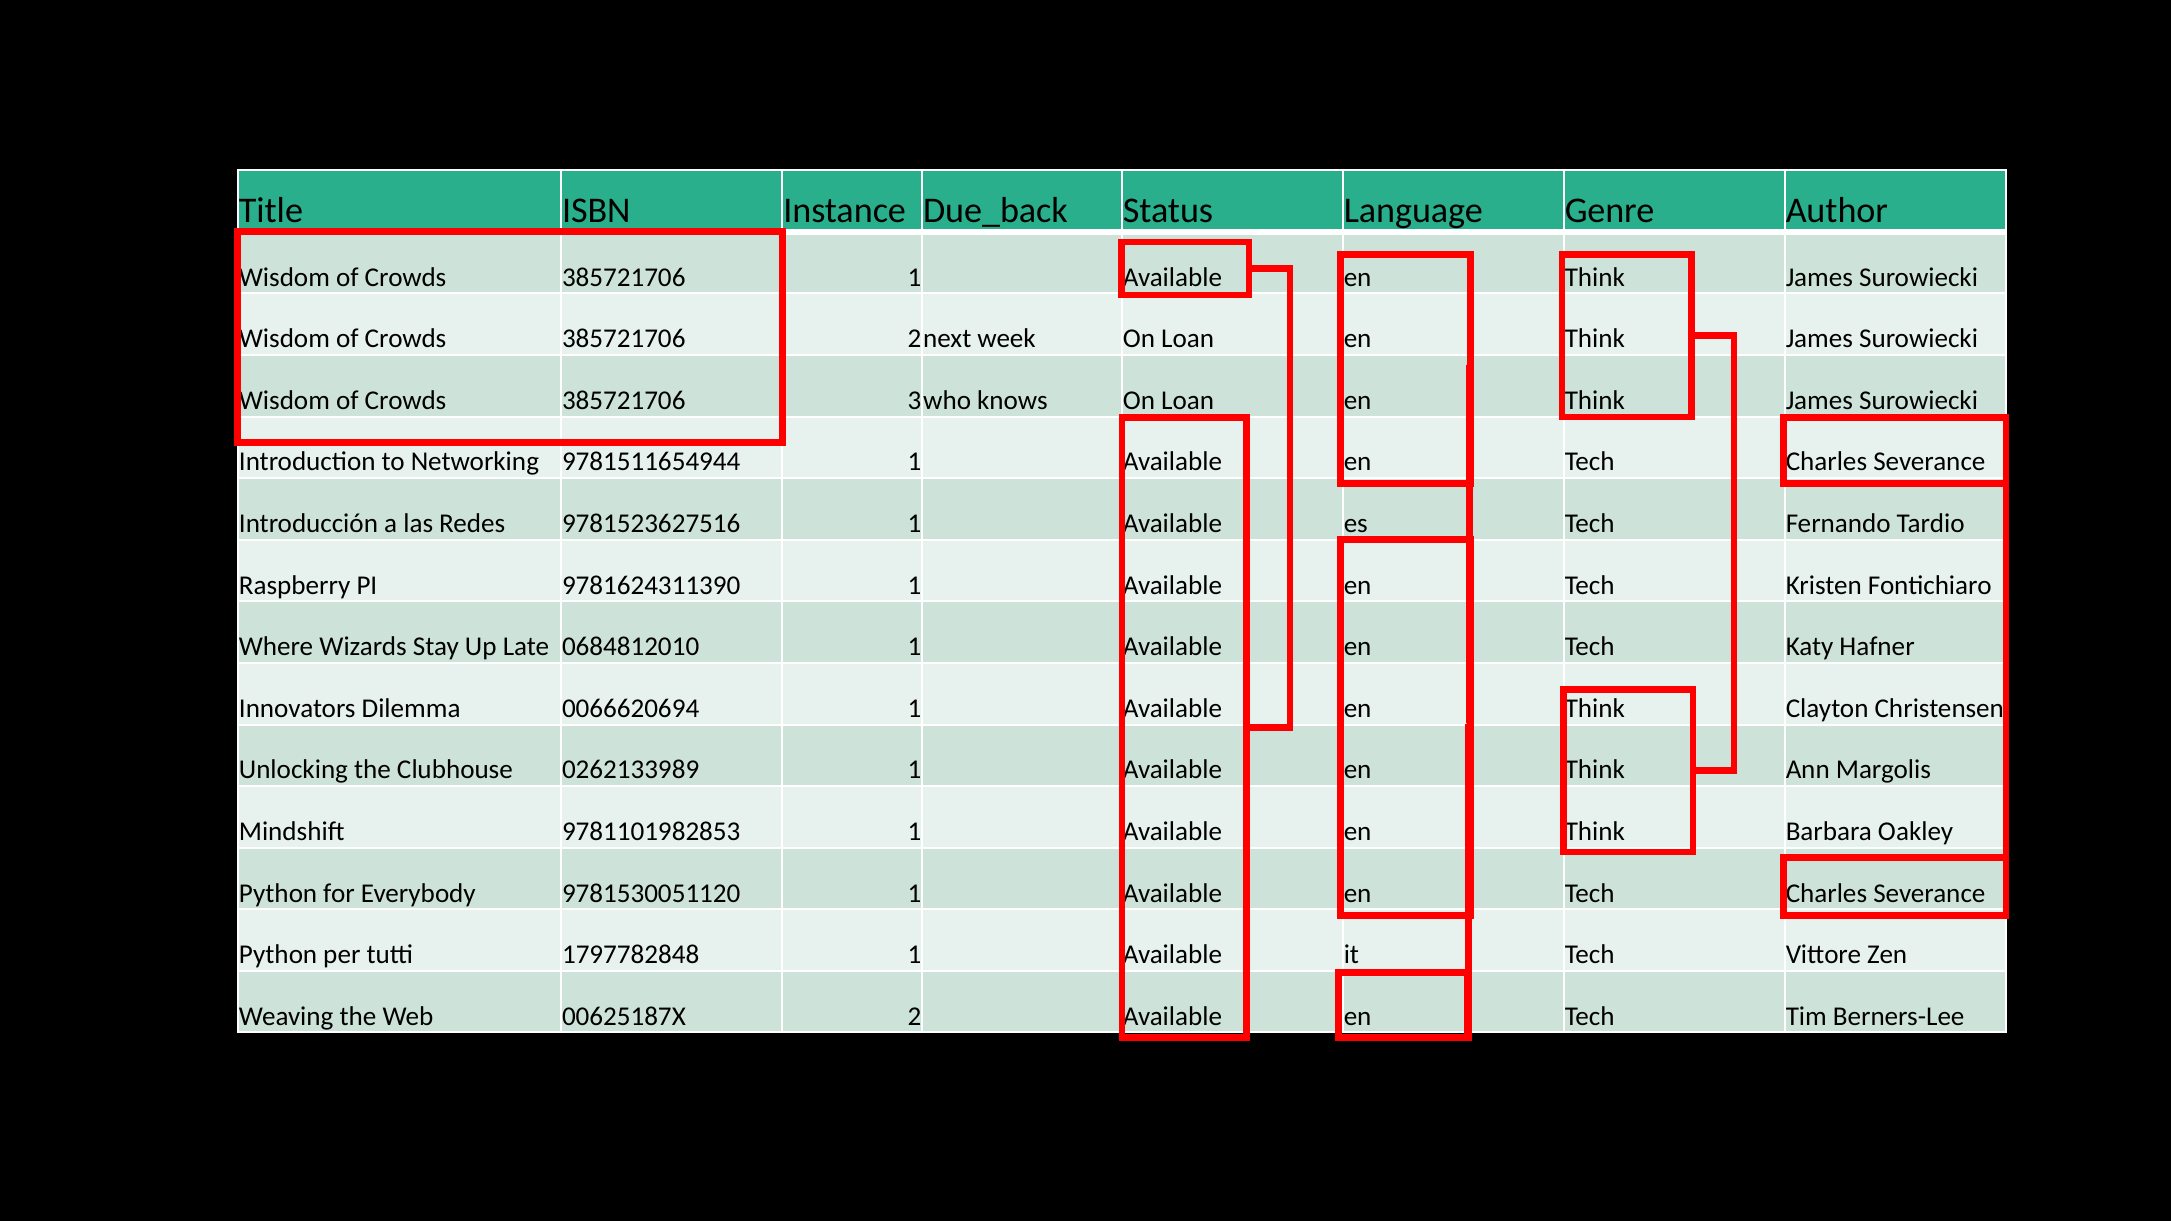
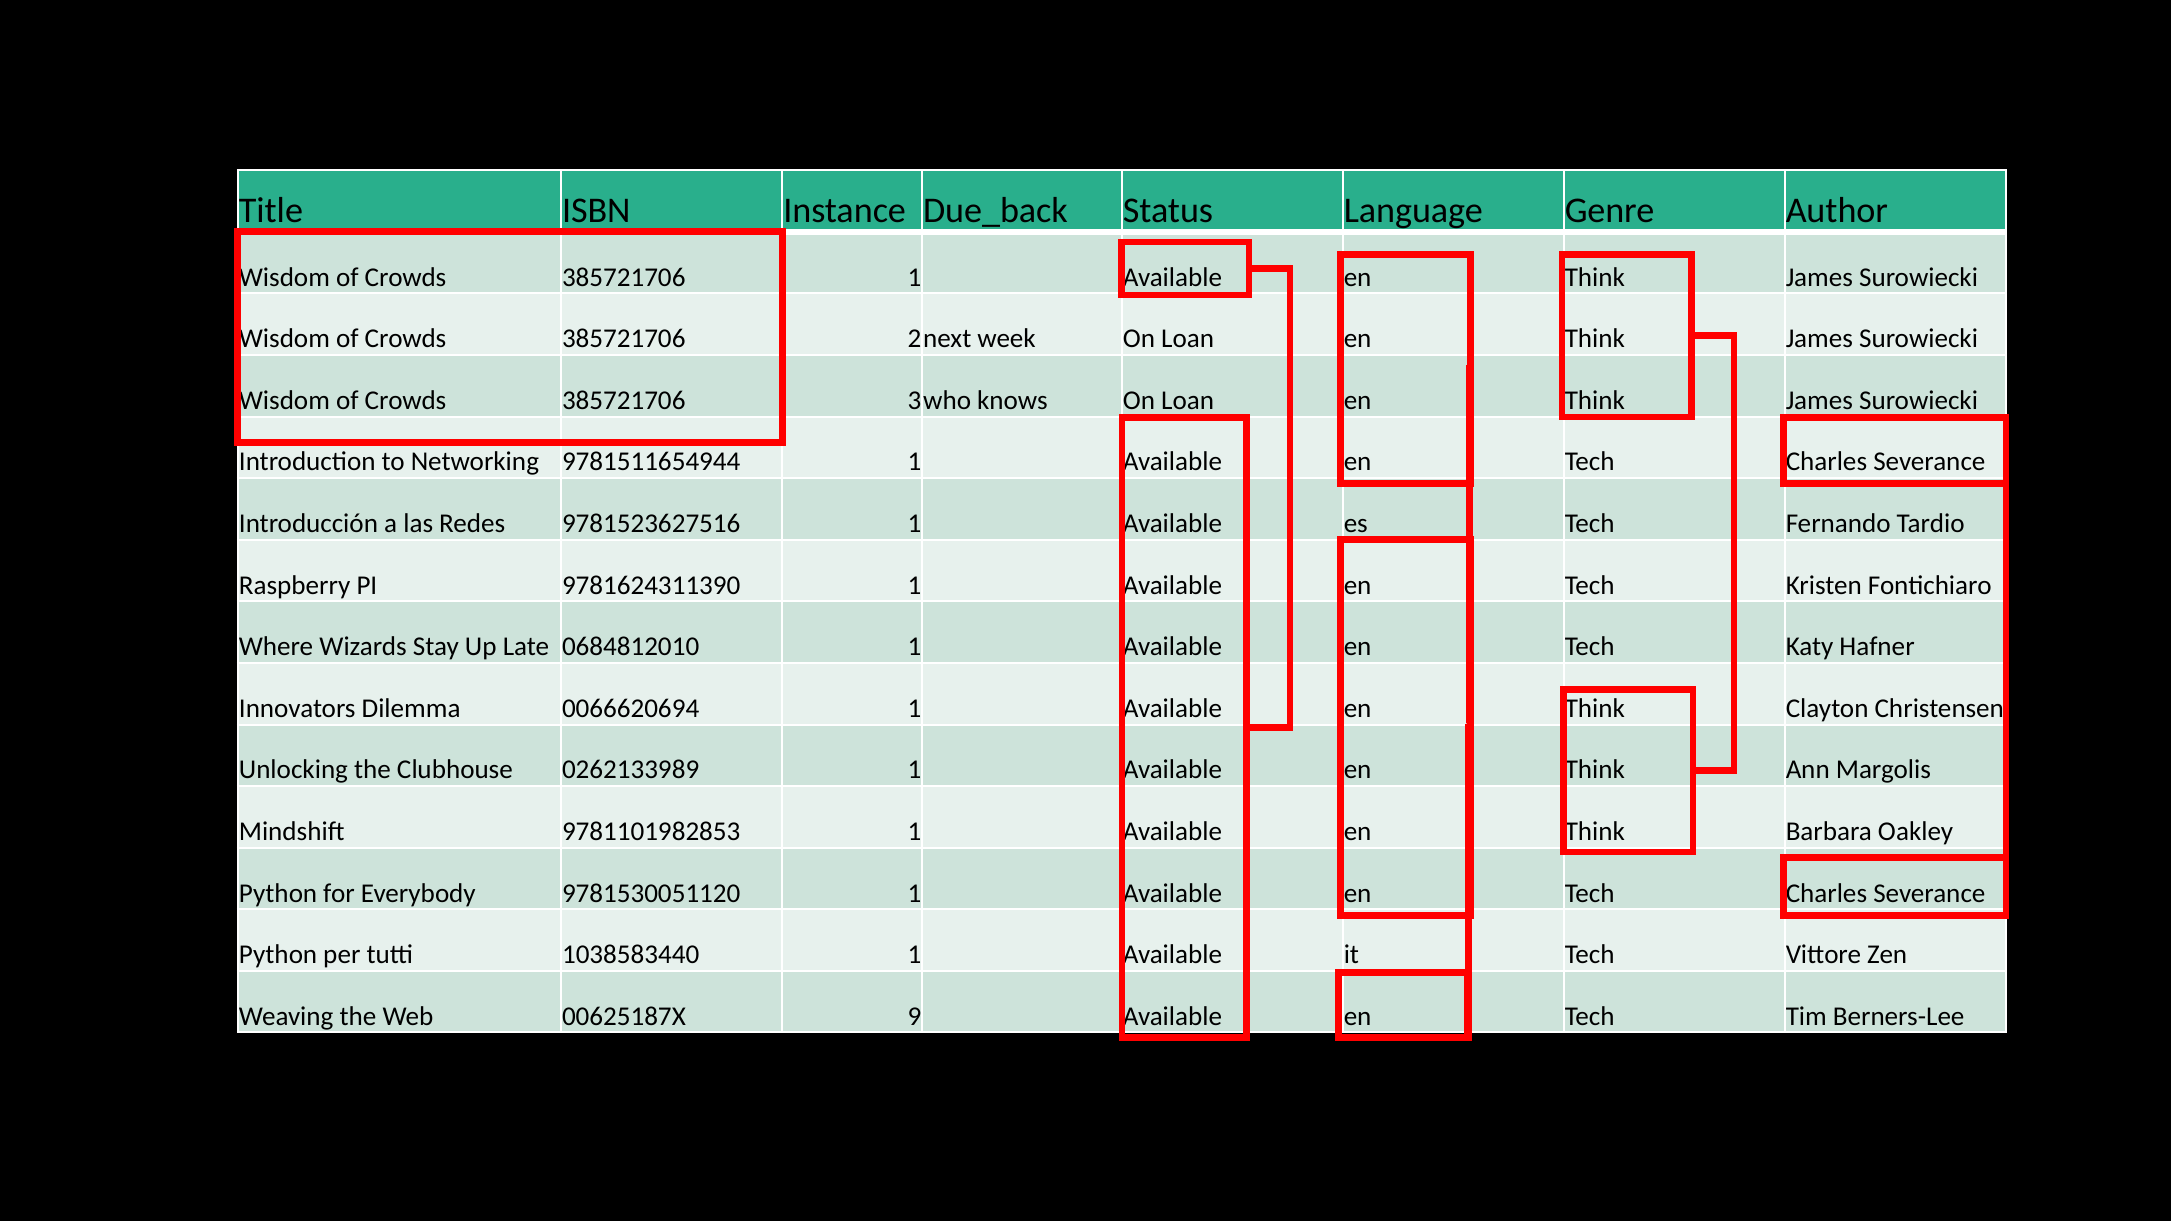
1797782848: 1797782848 -> 1038583440
2: 2 -> 9
